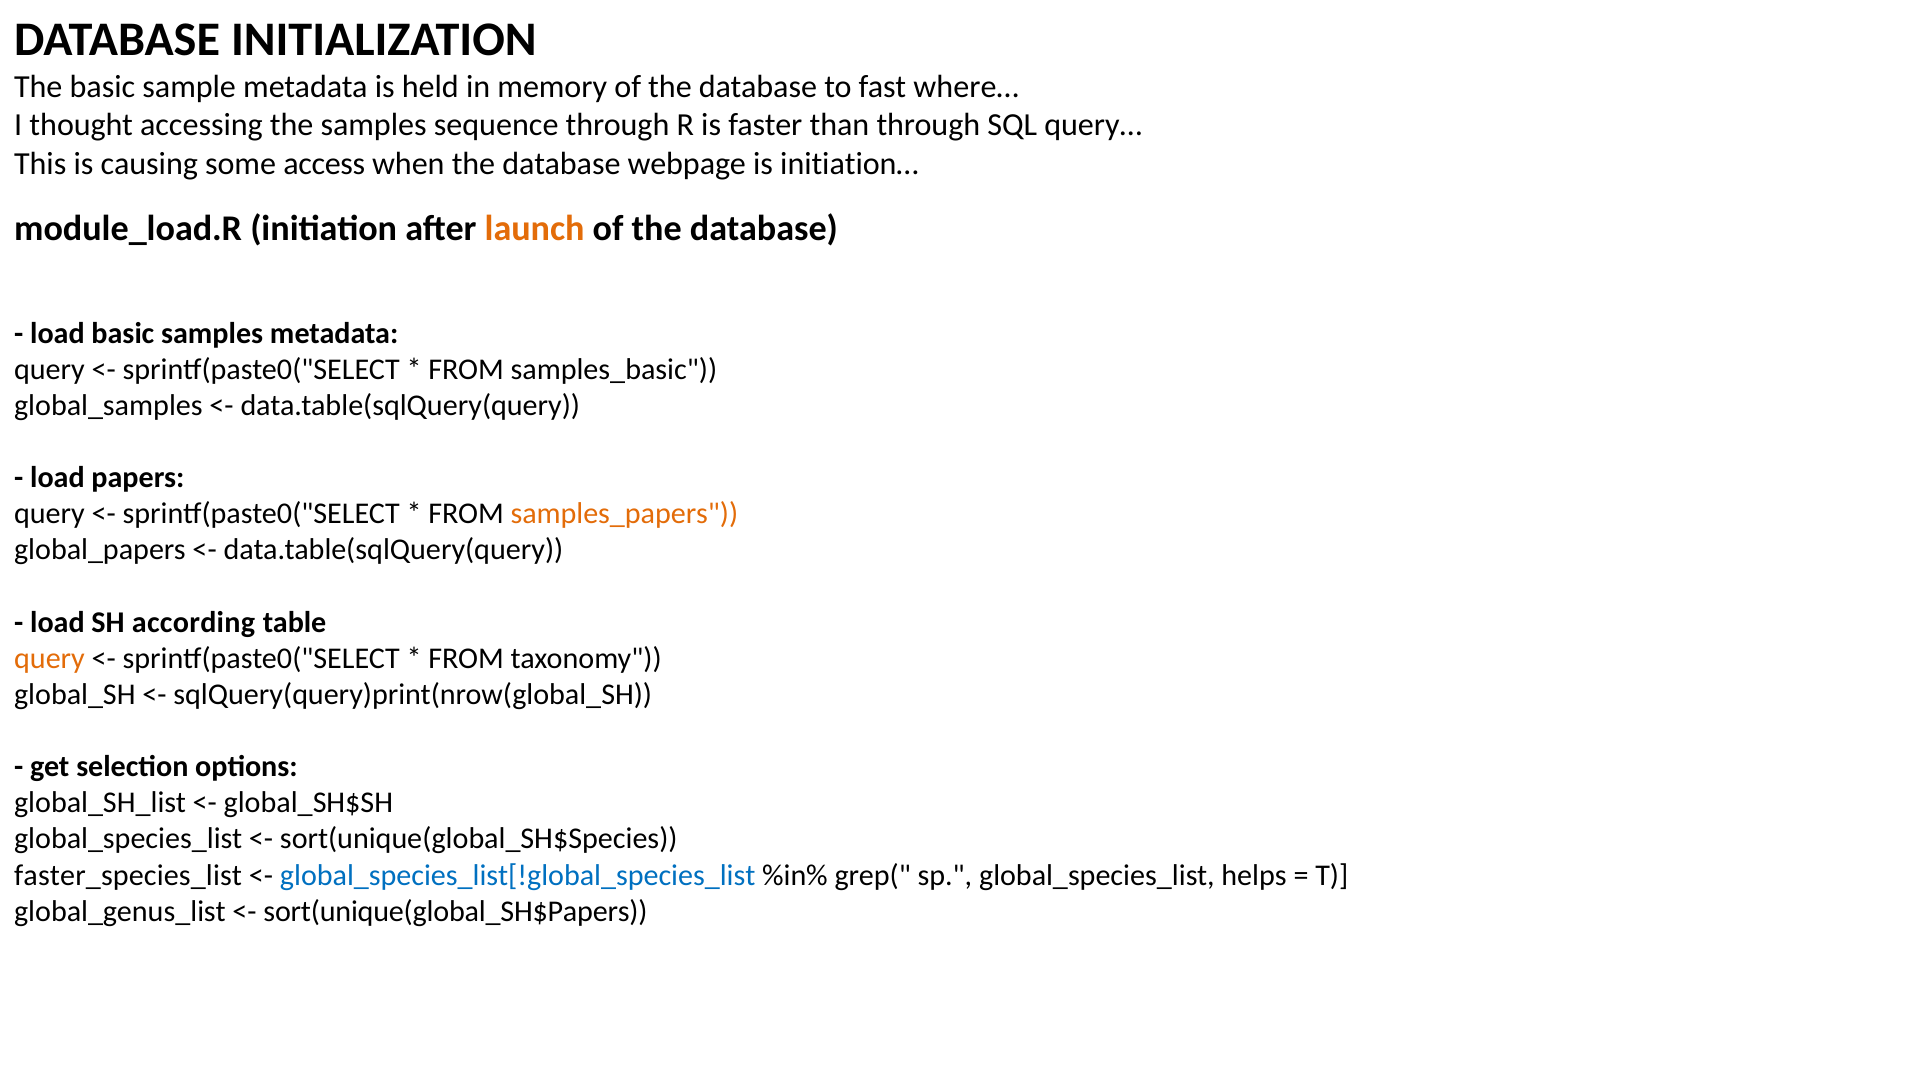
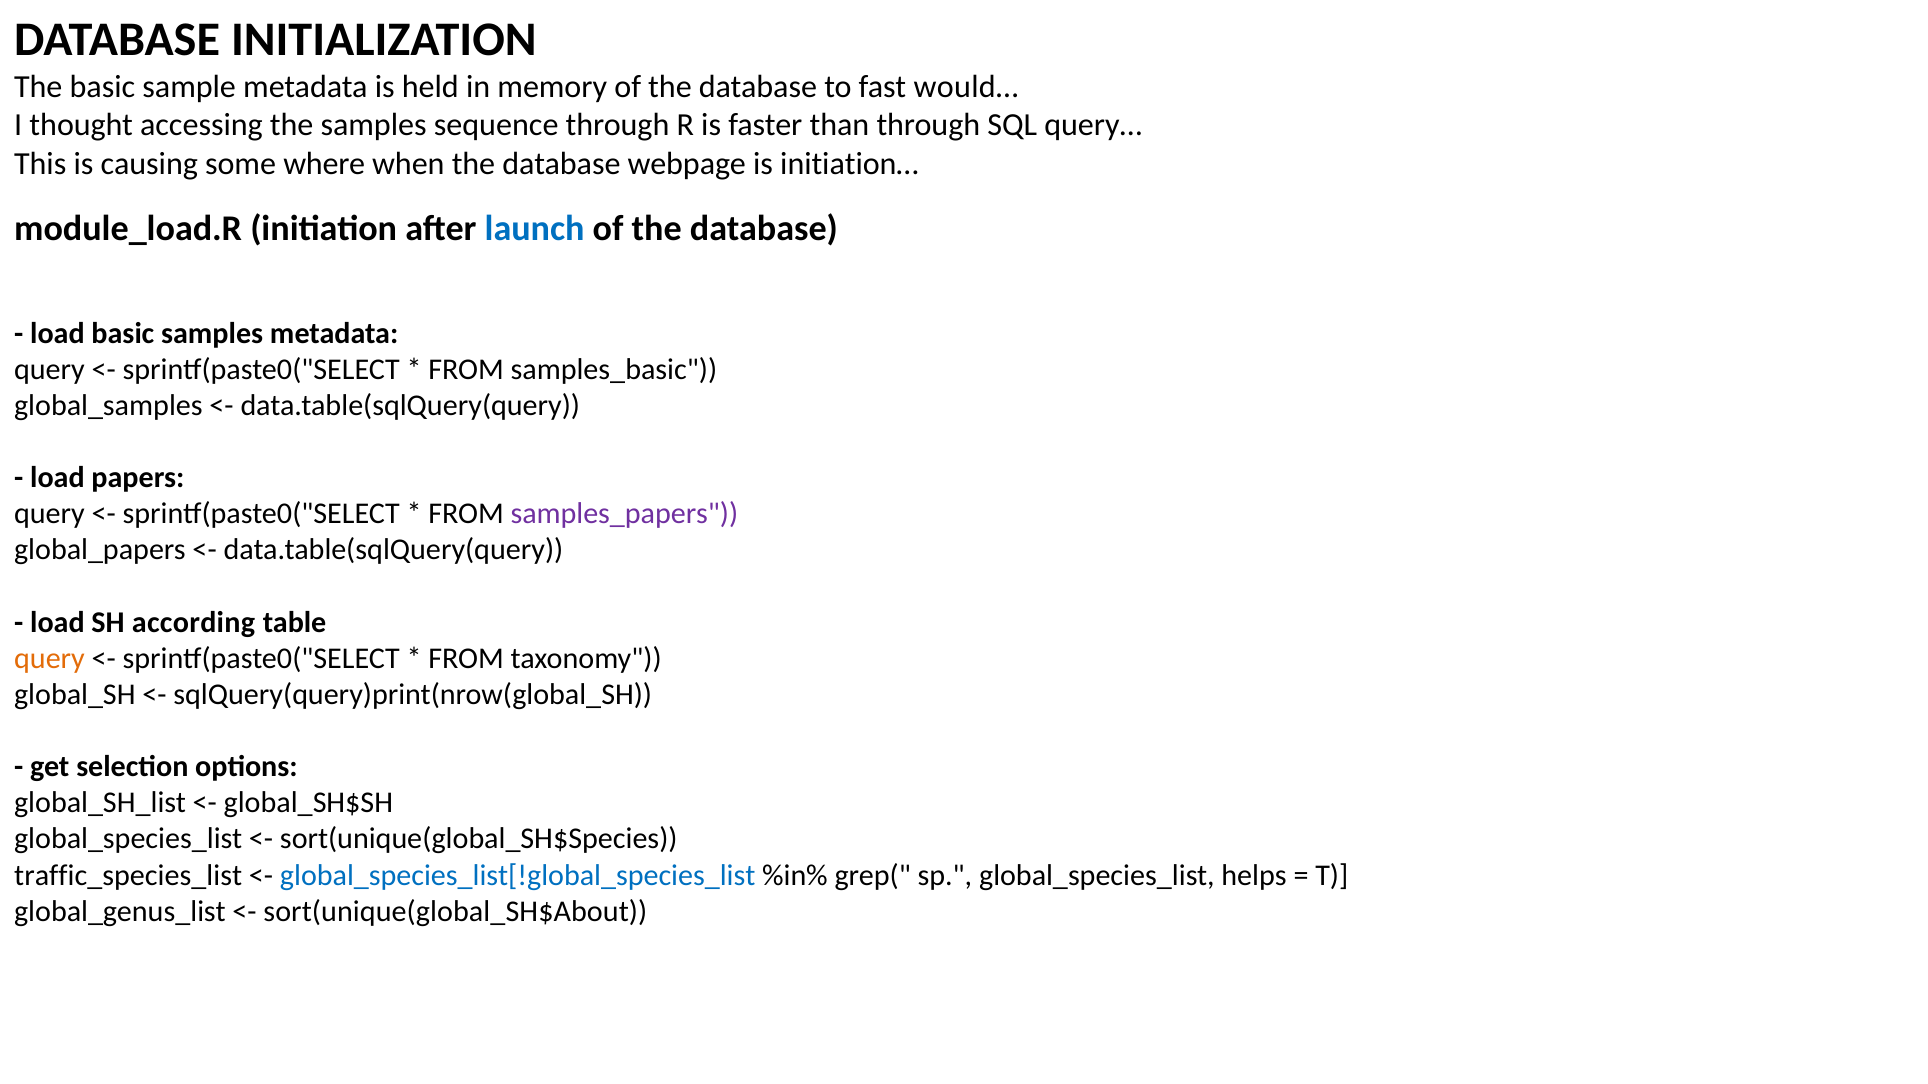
where…: where… -> would…
access: access -> where
launch colour: orange -> blue
samples_papers colour: orange -> purple
faster_species_list: faster_species_list -> traffic_species_list
sort(unique(global_SH$Papers: sort(unique(global_SH$Papers -> sort(unique(global_SH$About
